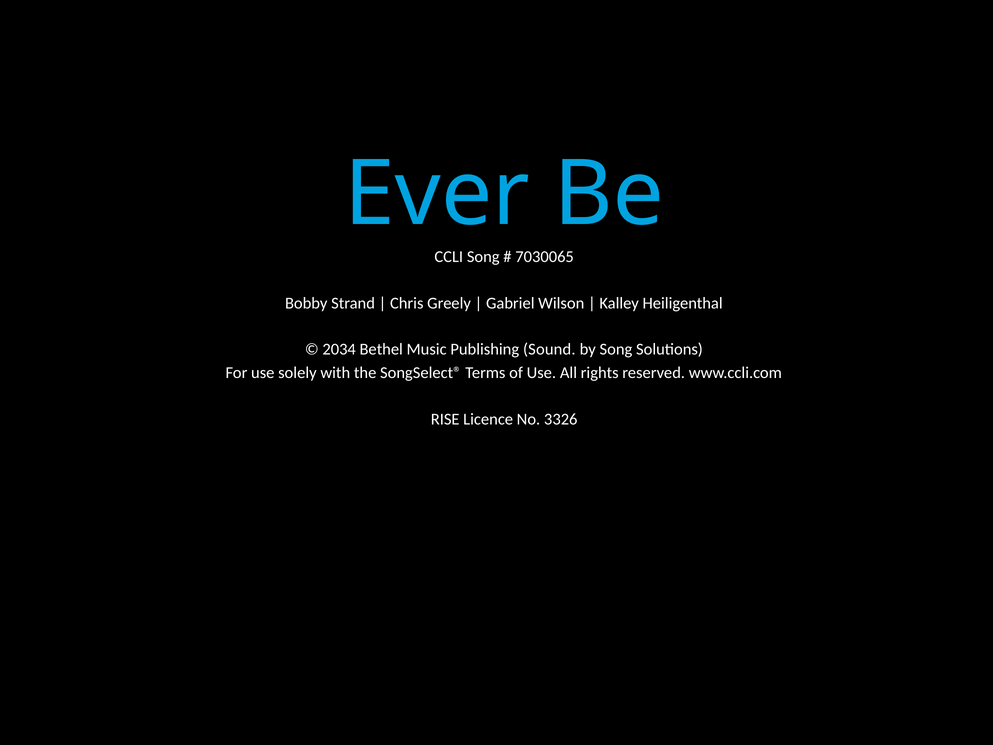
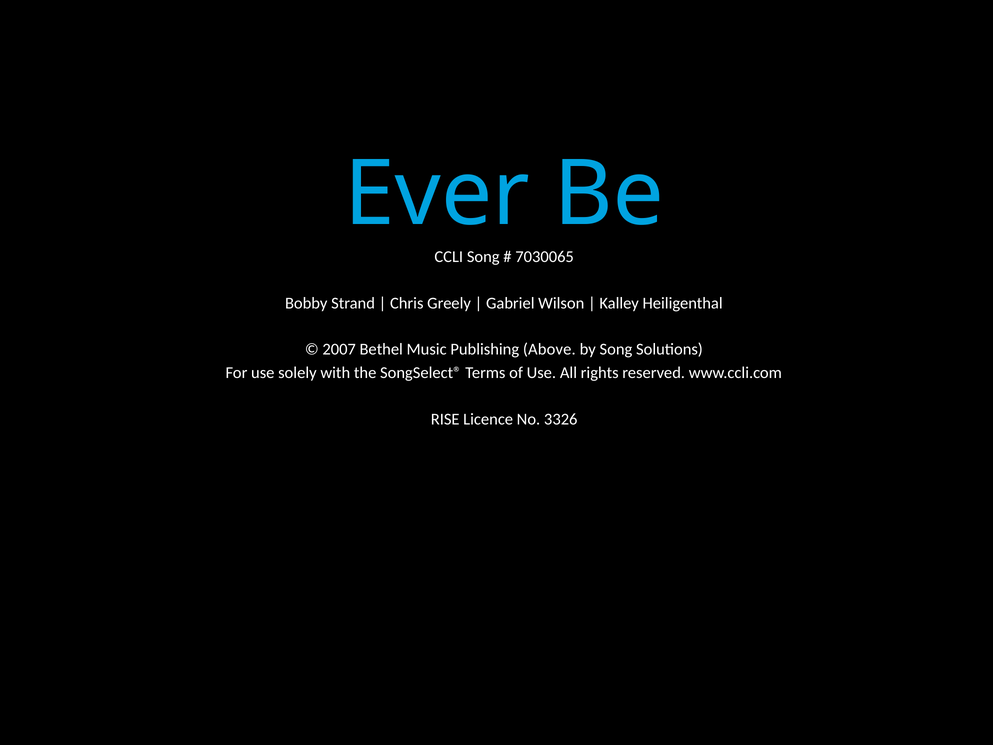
2034: 2034 -> 2007
Sound: Sound -> Above
